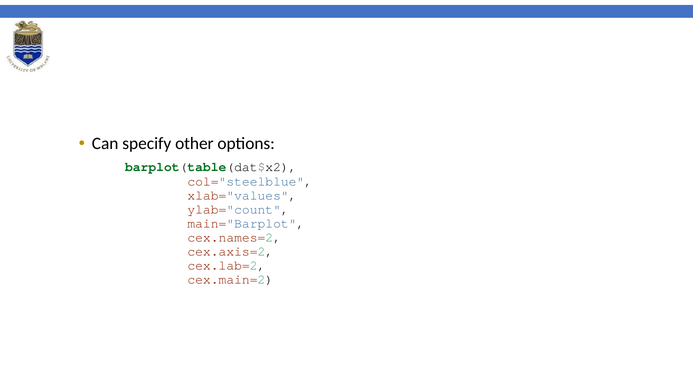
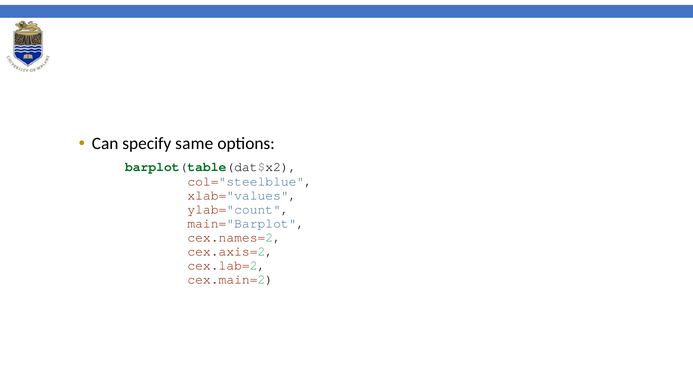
other: other -> same
